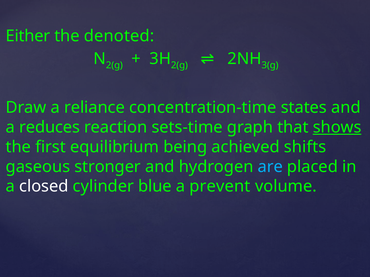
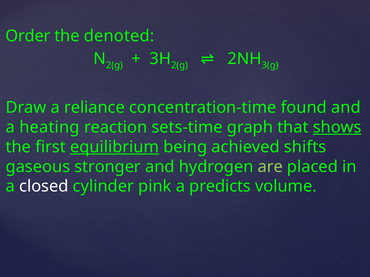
Either: Either -> Order
states: states -> found
reduces: reduces -> heating
equilibrium underline: none -> present
are colour: light blue -> light green
blue: blue -> pink
prevent: prevent -> predicts
